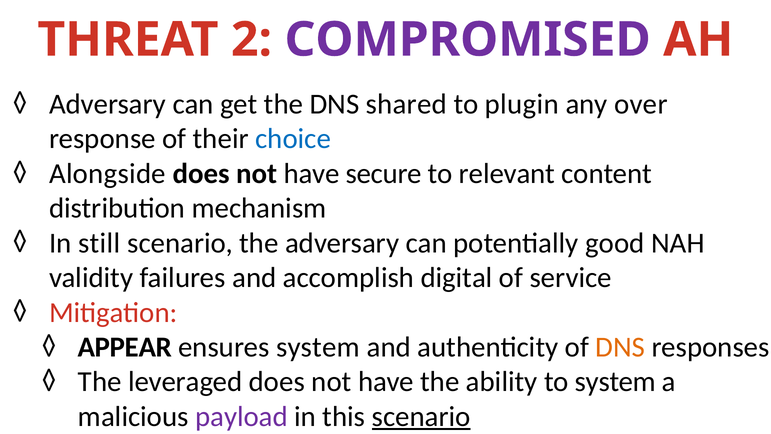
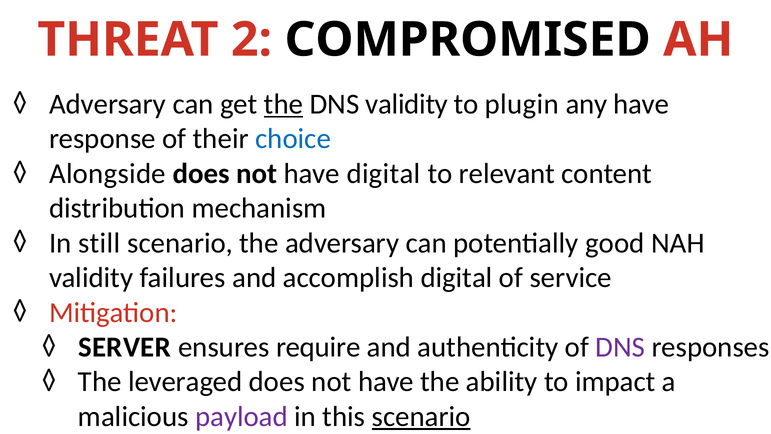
COMPROMISED colour: purple -> black
the at (284, 104) underline: none -> present
DNS shared: shared -> validity
any over: over -> have
have secure: secure -> digital
APPEAR: APPEAR -> SERVER
ensures system: system -> require
DNS at (620, 347) colour: orange -> purple
to system: system -> impact
